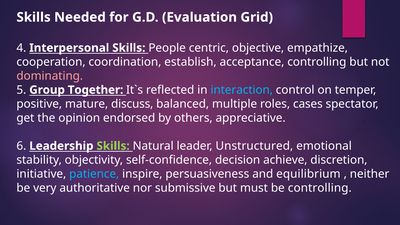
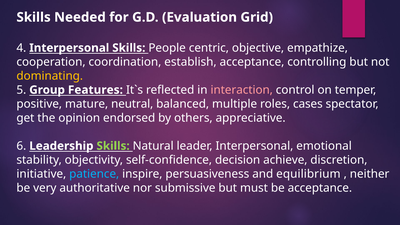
dominating colour: pink -> yellow
Together: Together -> Features
interaction colour: light blue -> pink
discuss: discuss -> neutral
leader Unstructured: Unstructured -> Interpersonal
be controlling: controlling -> acceptance
